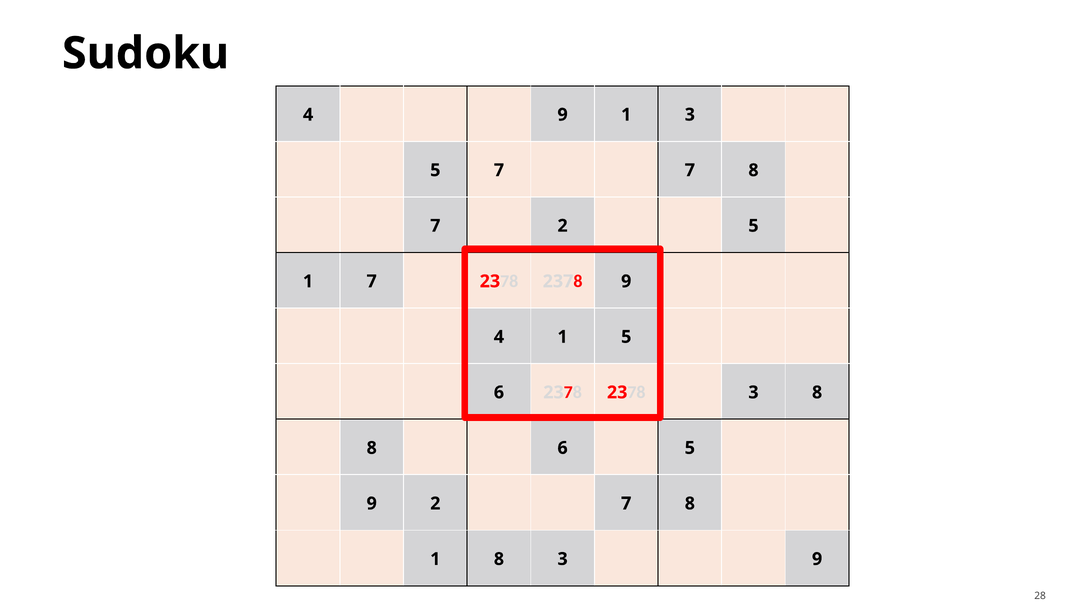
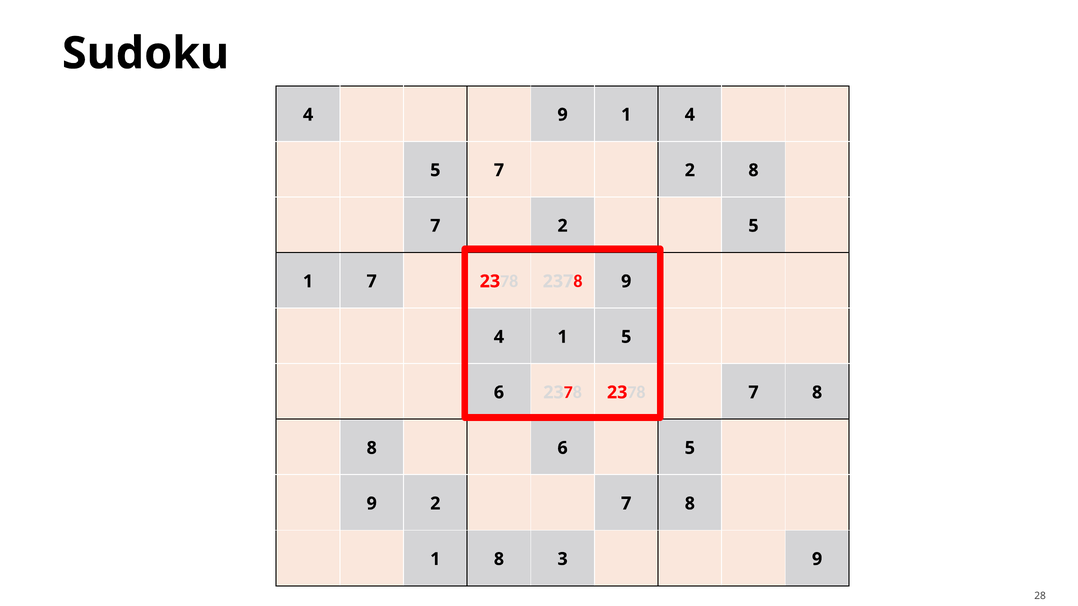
1 3: 3 -> 4
5 7 7: 7 -> 2
3 at (753, 393): 3 -> 7
